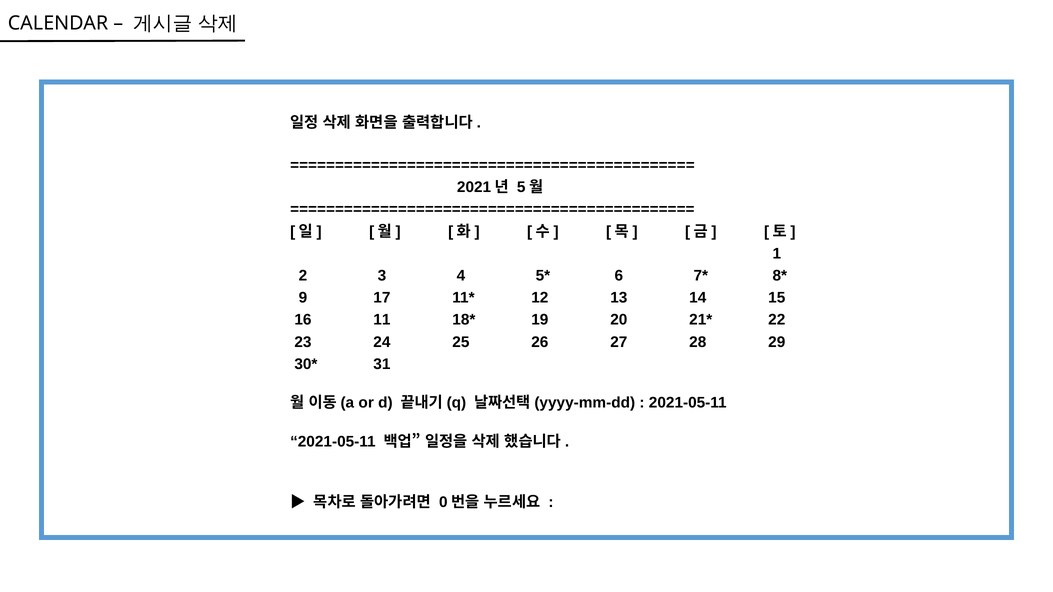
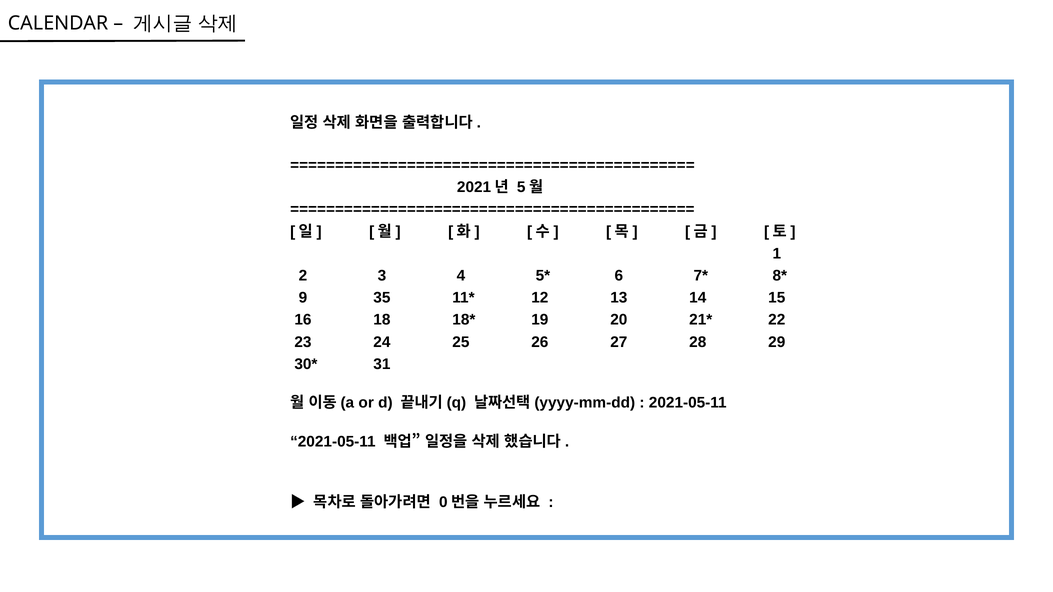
17: 17 -> 35
11: 11 -> 18
